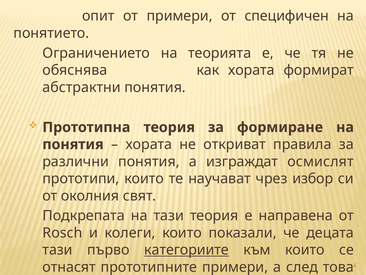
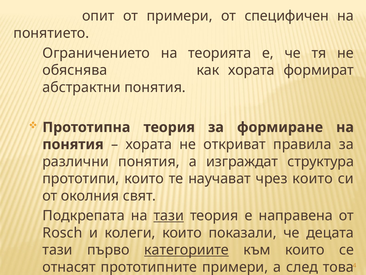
осмислят: осмислят -> структура
чрез избор: избор -> които
тази at (169, 215) underline: none -> present
